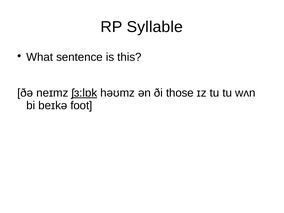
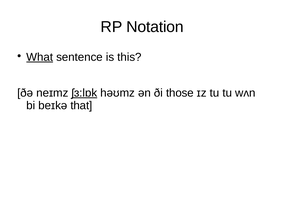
Syllable: Syllable -> Notation
What underline: none -> present
foot: foot -> that
